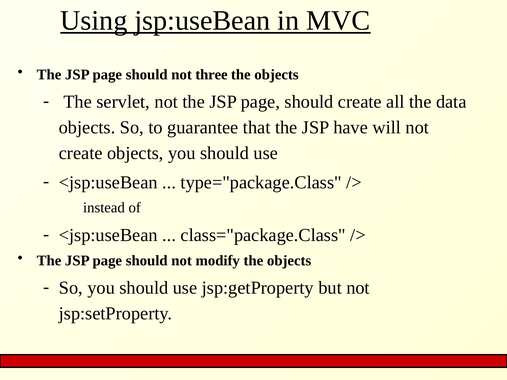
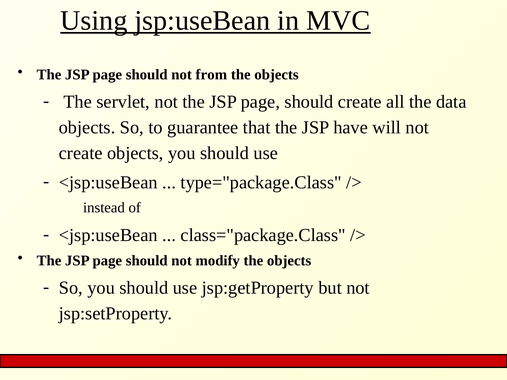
three: three -> from
